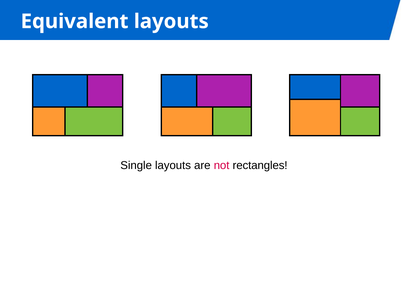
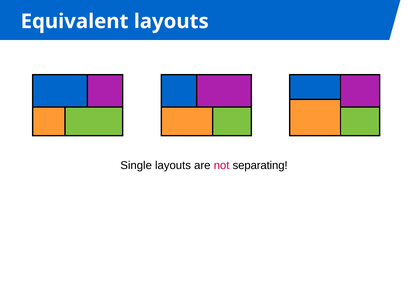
rectangles: rectangles -> separating
